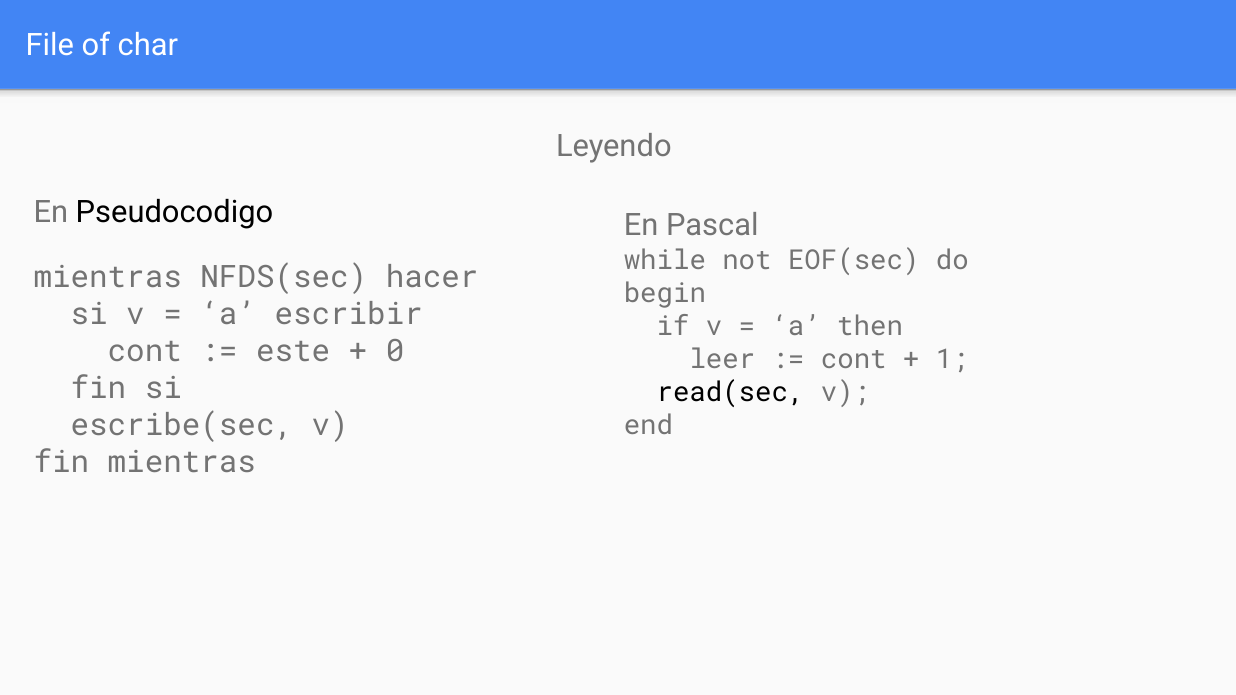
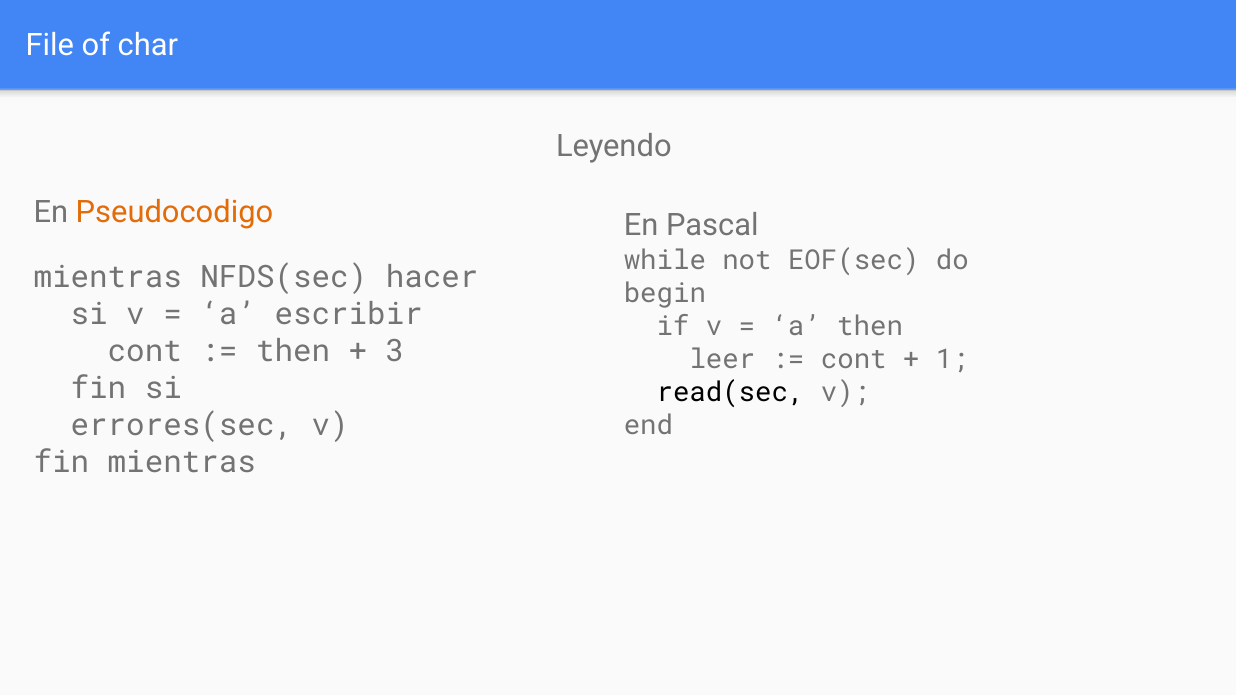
Pseudocodigo colour: black -> orange
este at (293, 351): este -> then
0: 0 -> 3
escribe(sec: escribe(sec -> errores(sec
